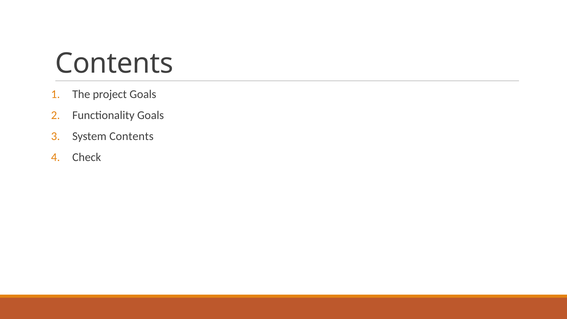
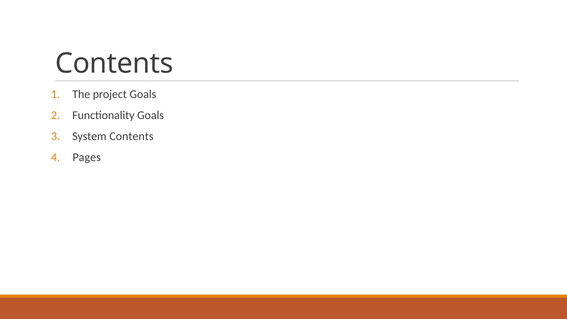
Check: Check -> Pages
